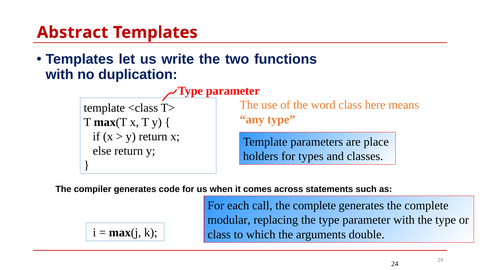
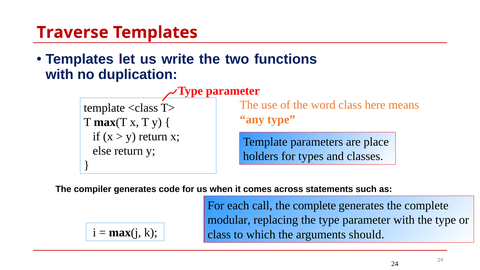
Abstract: Abstract -> Traverse
double: double -> should
